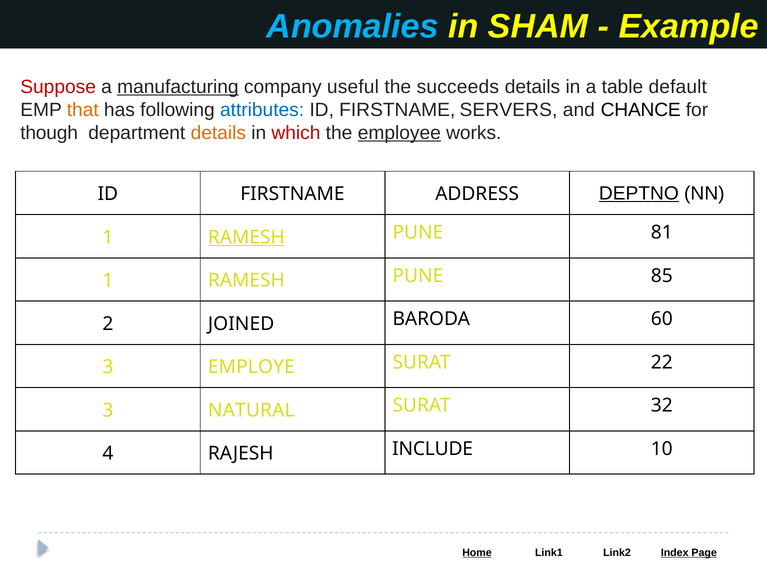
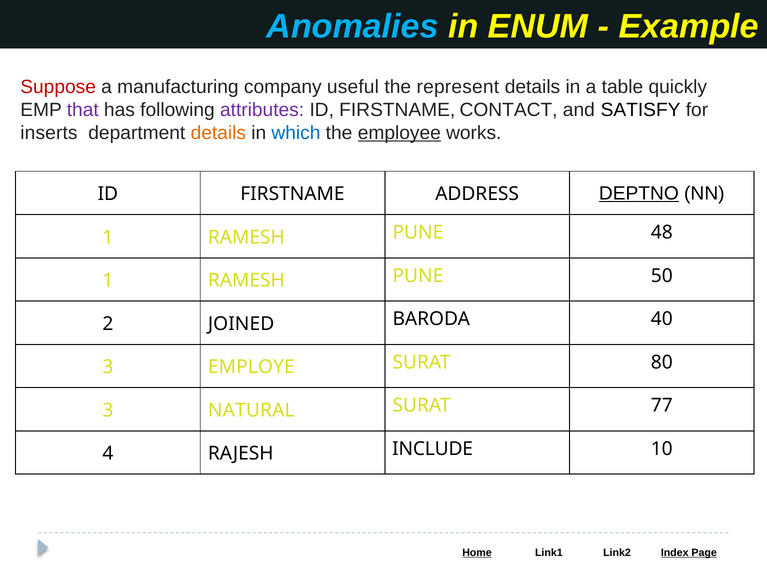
SHAM: SHAM -> ENUM
manufacturing underline: present -> none
succeeds: succeeds -> represent
default: default -> quickly
that colour: orange -> purple
attributes colour: blue -> purple
SERVERS: SERVERS -> CONTACT
CHANCE: CHANCE -> SATISFY
though: though -> inserts
which colour: red -> blue
RAMESH at (246, 237) underline: present -> none
81: 81 -> 48
85: 85 -> 50
60: 60 -> 40
22: 22 -> 80
32: 32 -> 77
